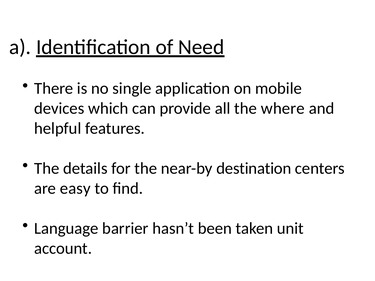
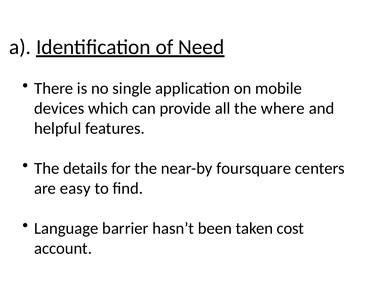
destination: destination -> foursquare
unit: unit -> cost
